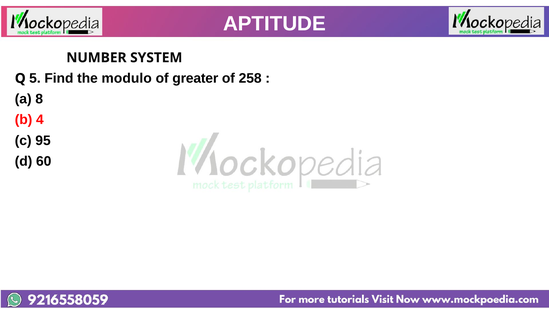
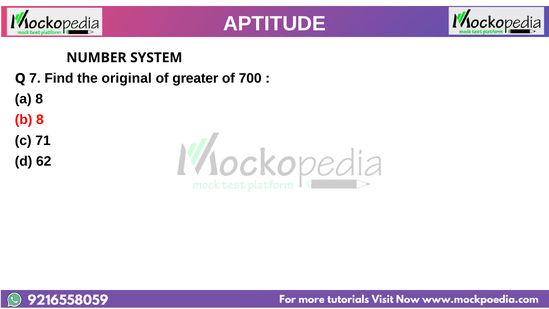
5: 5 -> 7
modulo: modulo -> original
258: 258 -> 700
b 4: 4 -> 8
95: 95 -> 71
60: 60 -> 62
